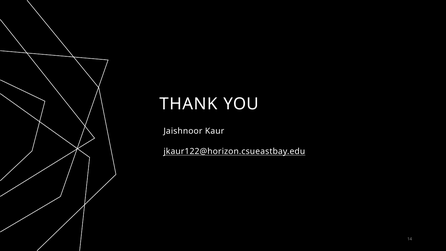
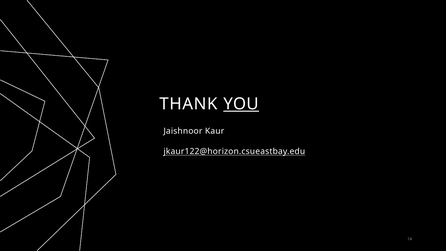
YOU underline: none -> present
